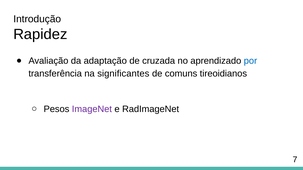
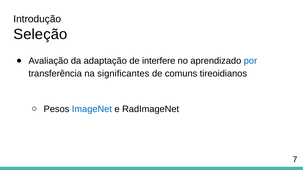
Rapidez: Rapidez -> Seleção
cruzada: cruzada -> interfere
ImageNet colour: purple -> blue
